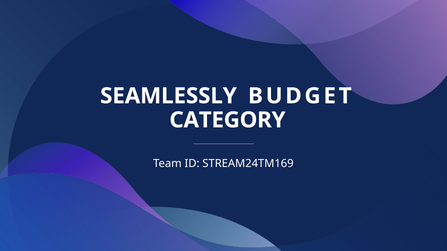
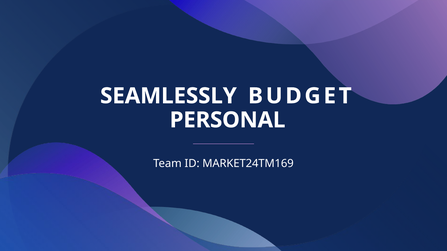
CATEGORY: CATEGORY -> PERSONAL
STREAM24TM169: STREAM24TM169 -> MARKET24TM169
